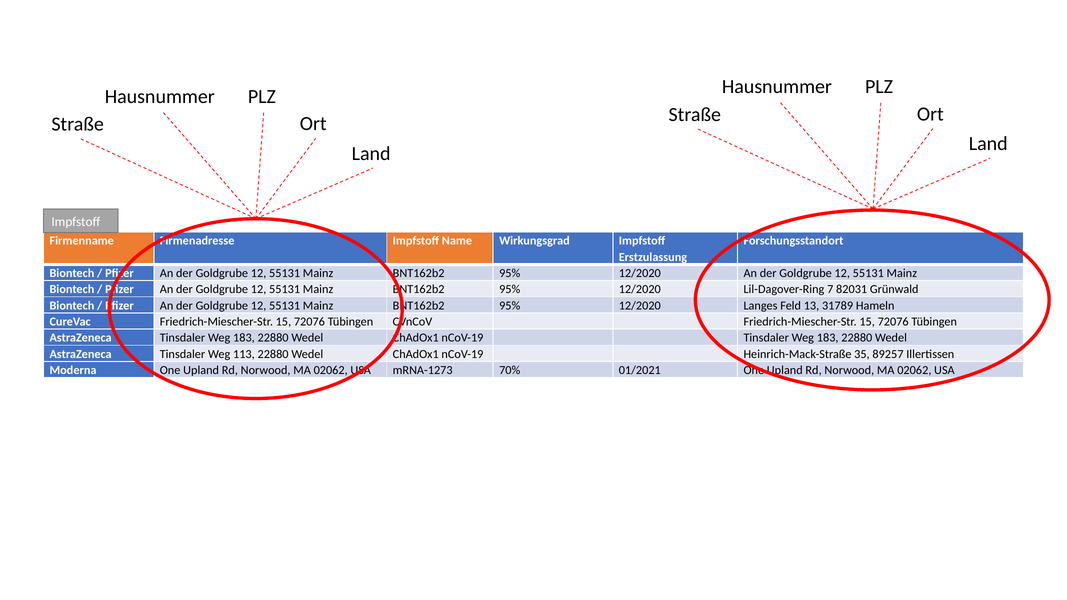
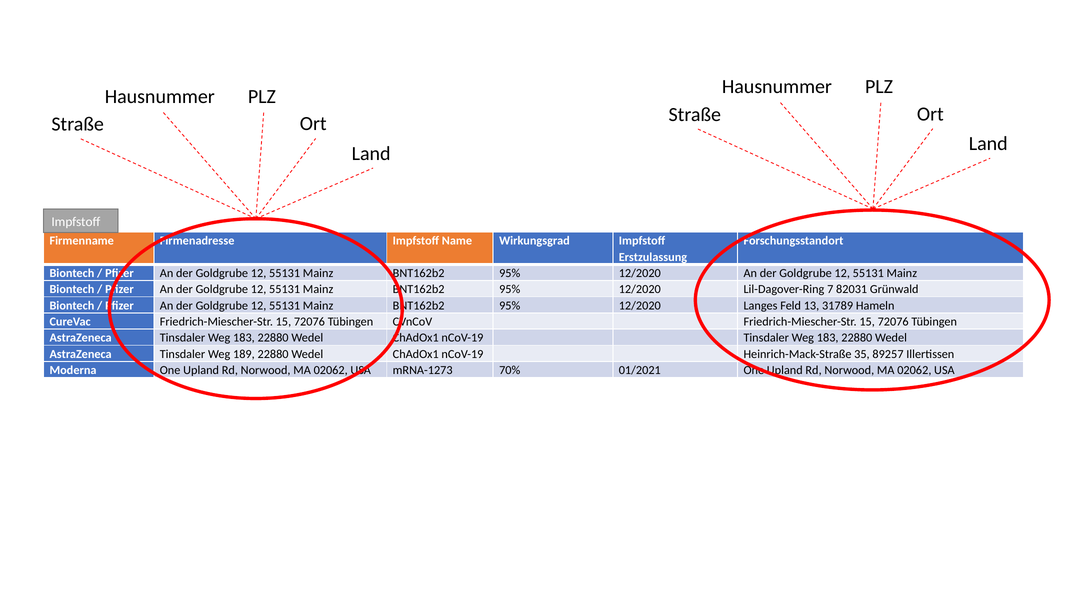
113: 113 -> 189
